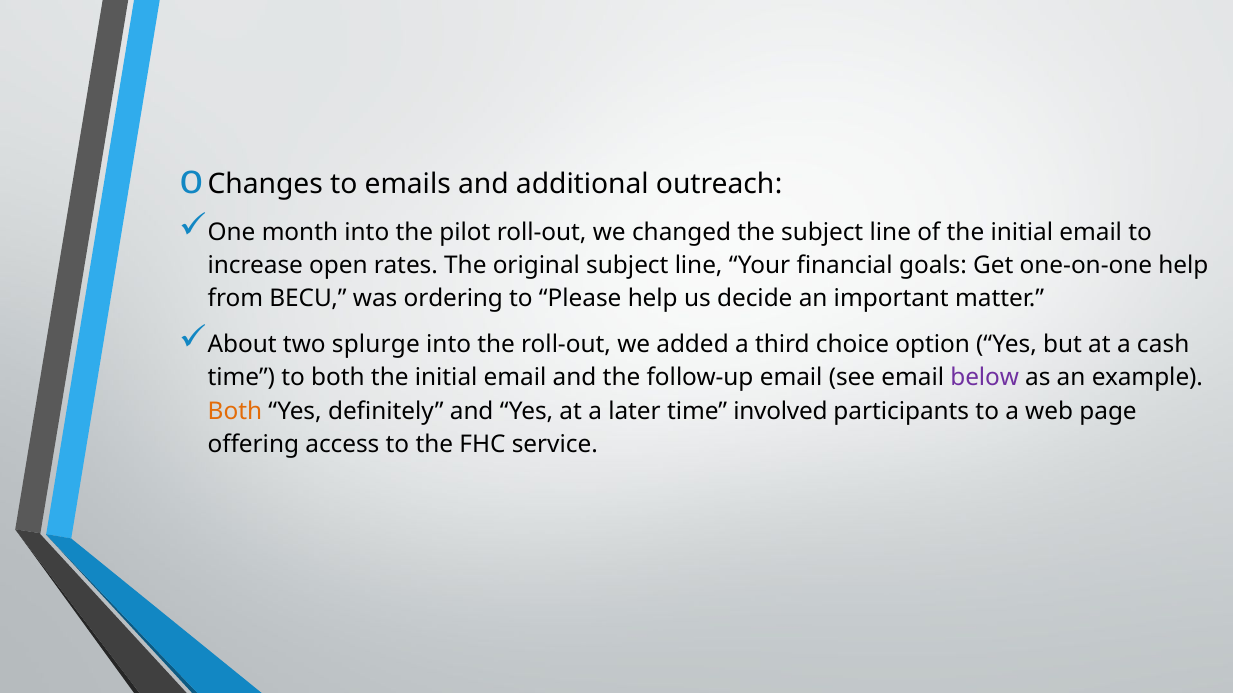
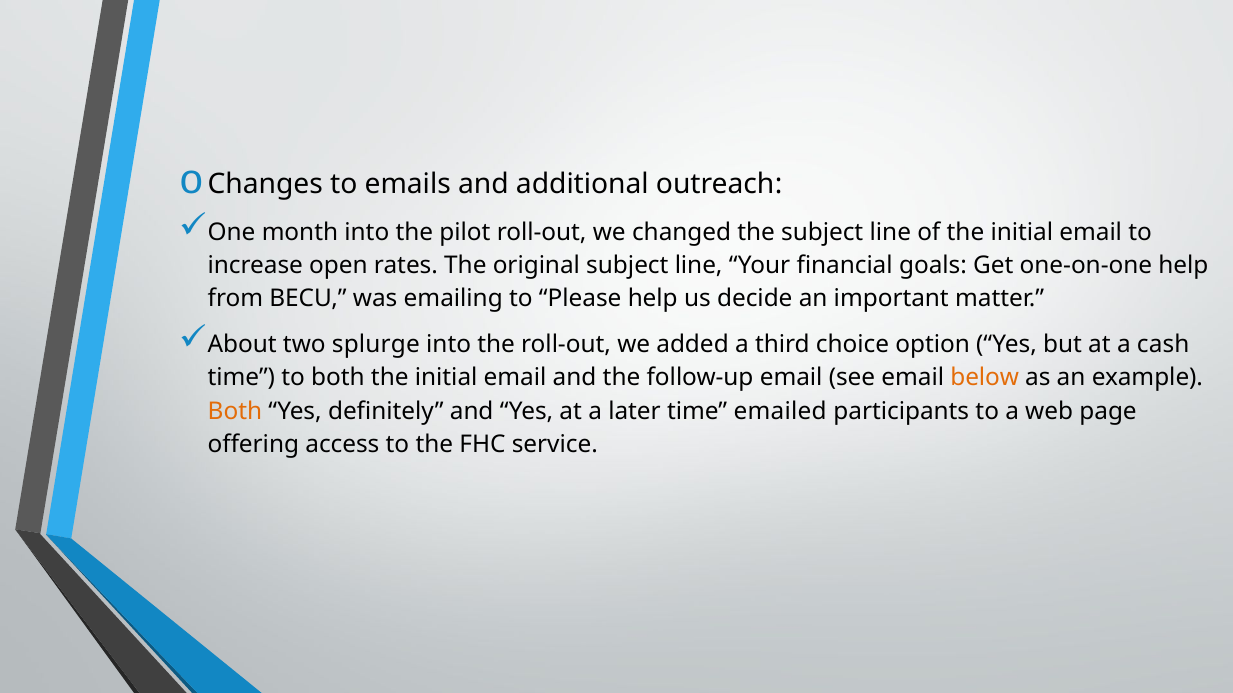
ordering: ordering -> emailing
below colour: purple -> orange
involved: involved -> emailed
